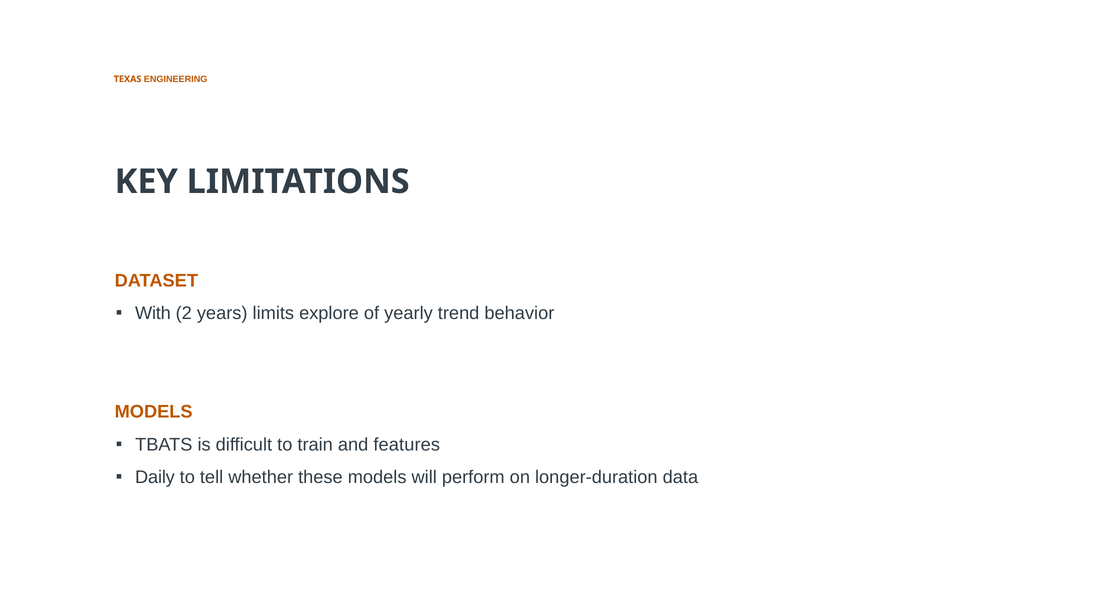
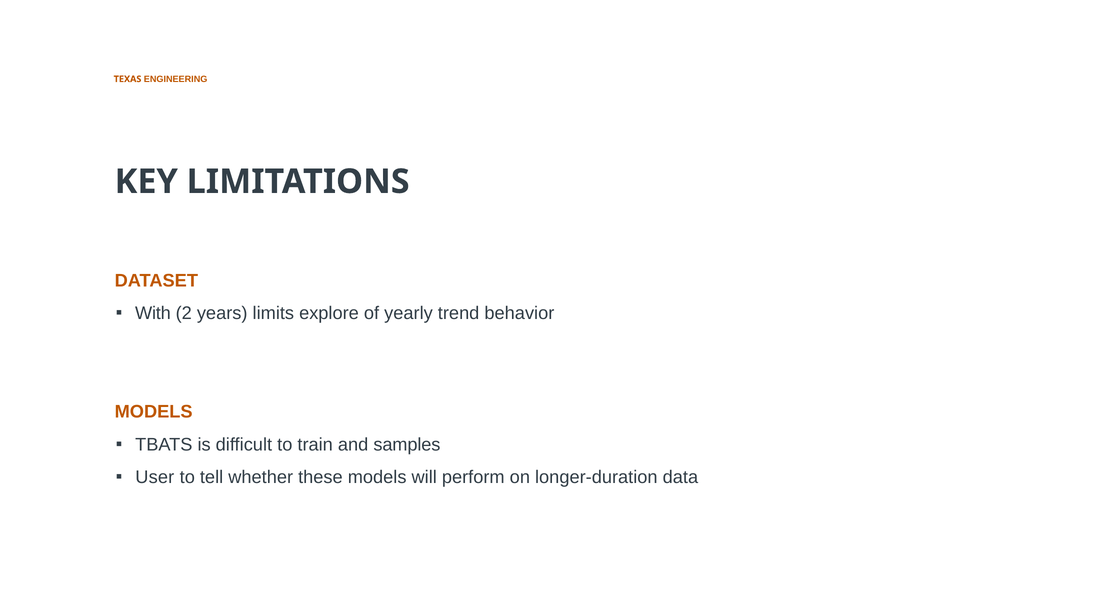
features: features -> samples
Daily: Daily -> User
